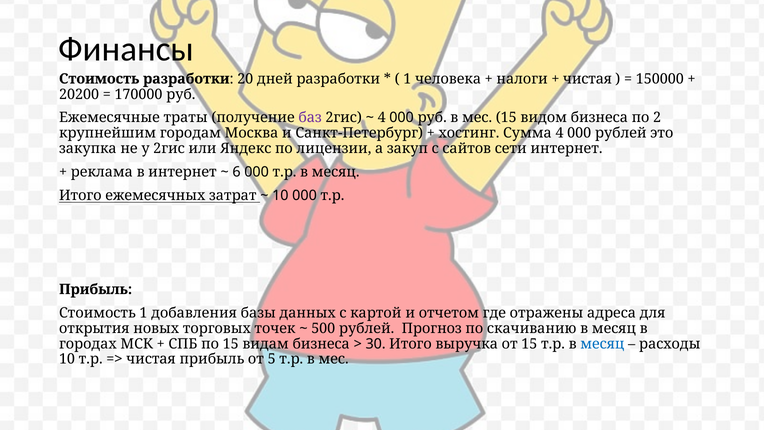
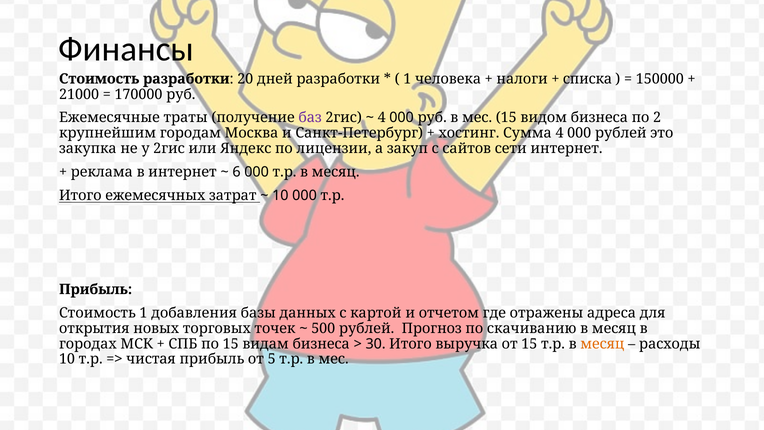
чистая at (587, 79): чистая -> списка
20200: 20200 -> 21000
месяц at (602, 344) colour: blue -> orange
